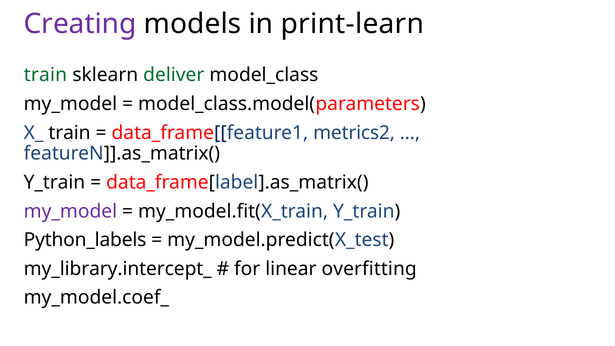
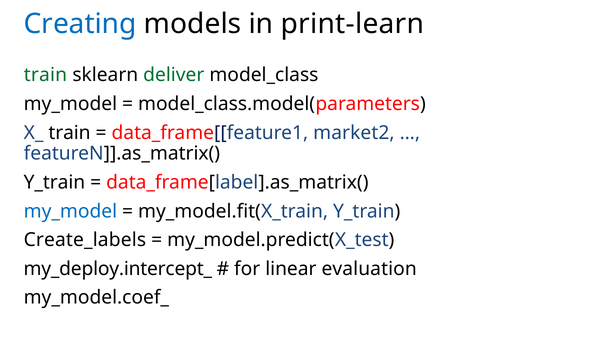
Creating colour: purple -> blue
metrics2: metrics2 -> market2
my_model at (70, 211) colour: purple -> blue
Python_labels: Python_labels -> Create_labels
my_library.intercept_: my_library.intercept_ -> my_deploy.intercept_
overfitting: overfitting -> evaluation
